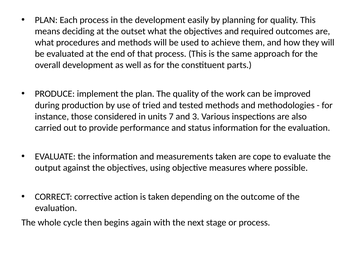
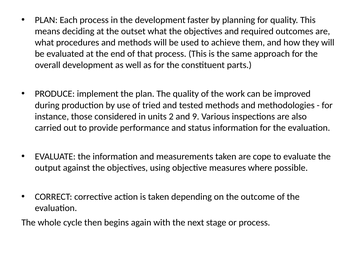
easily: easily -> faster
7: 7 -> 2
3: 3 -> 9
